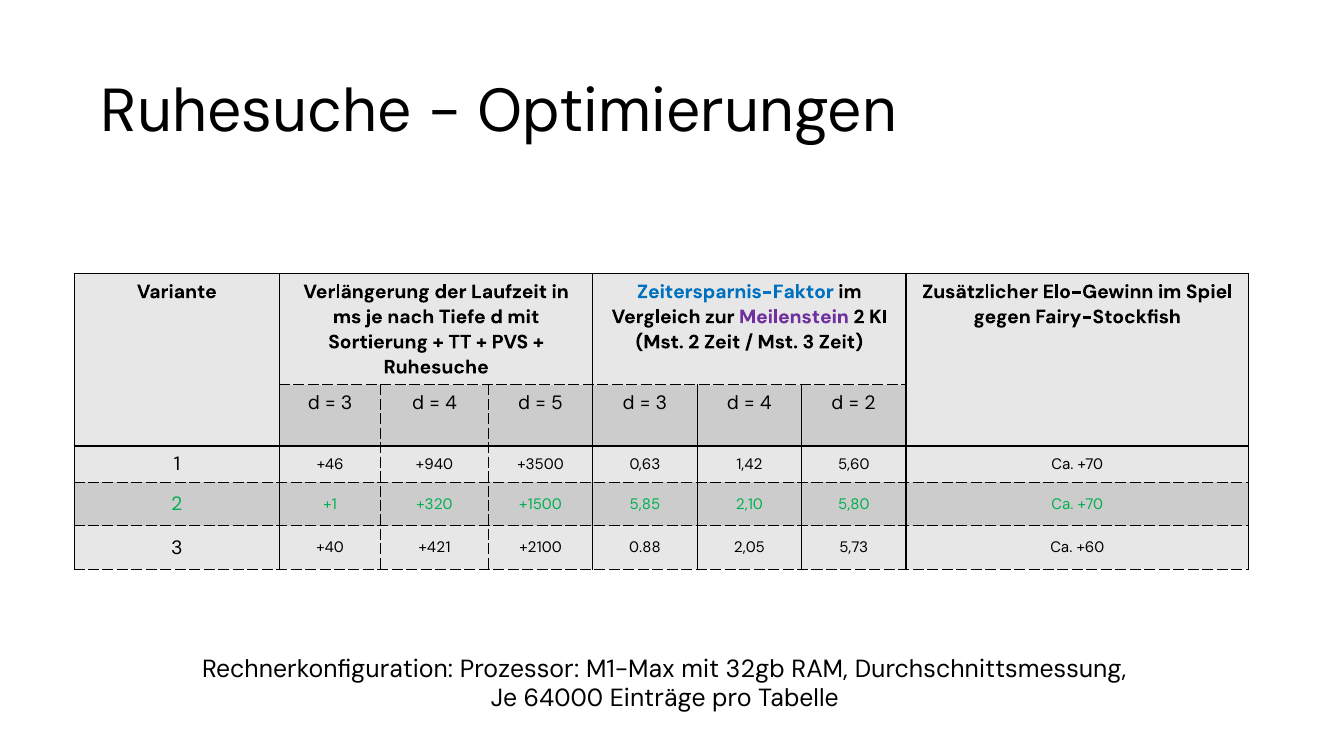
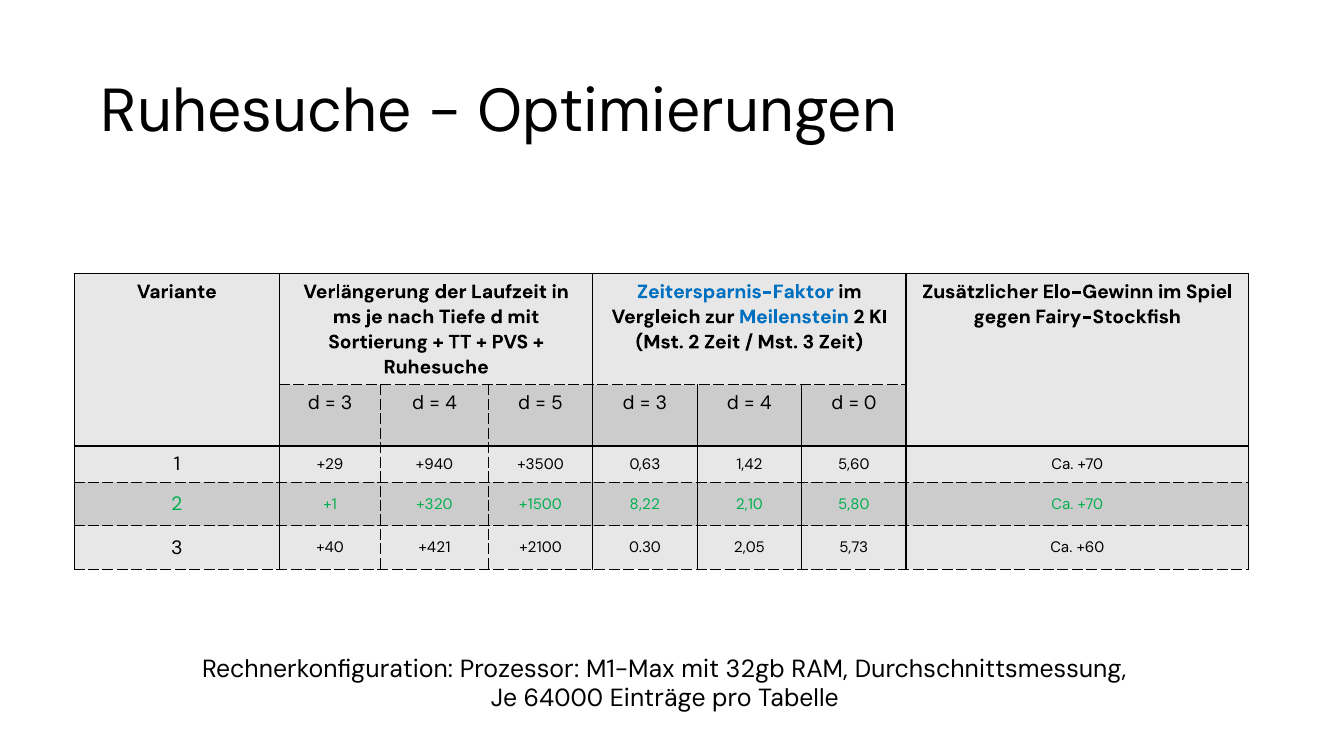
Meilenstein colour: purple -> blue
2 at (870, 403): 2 -> 0
+46: +46 -> +29
5,85: 5,85 -> 8,22
0.88: 0.88 -> 0.30
